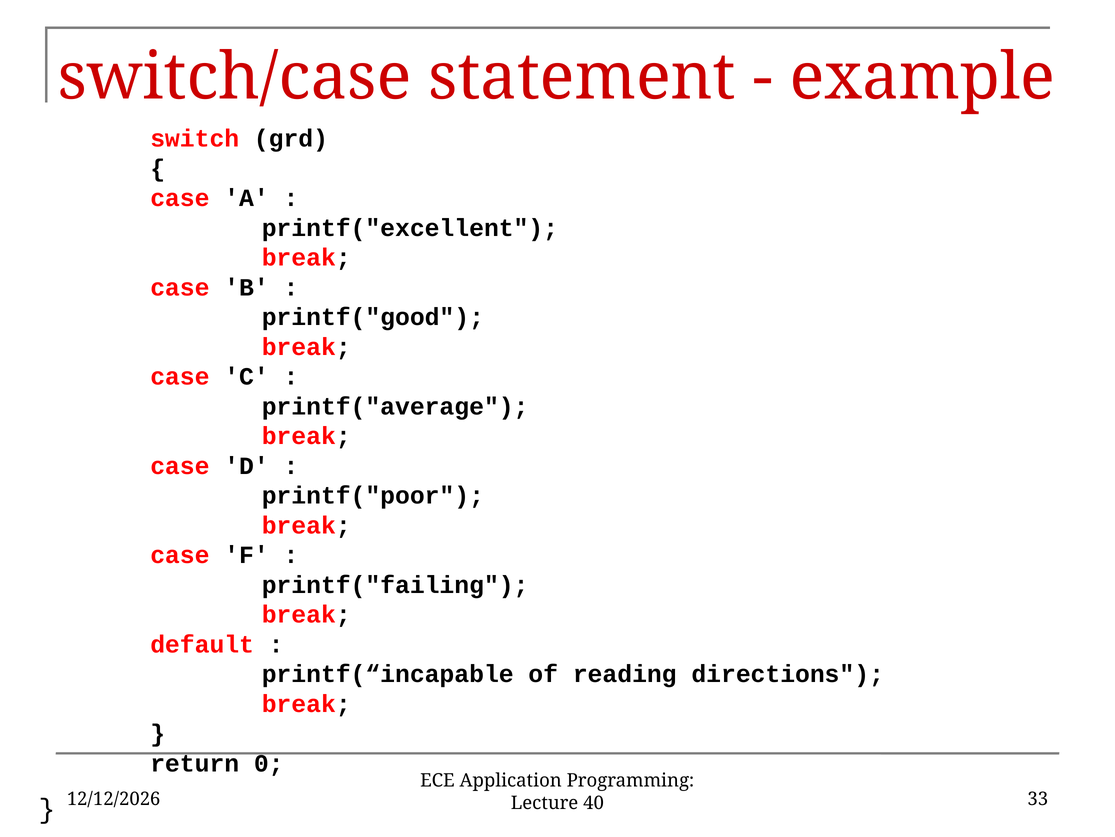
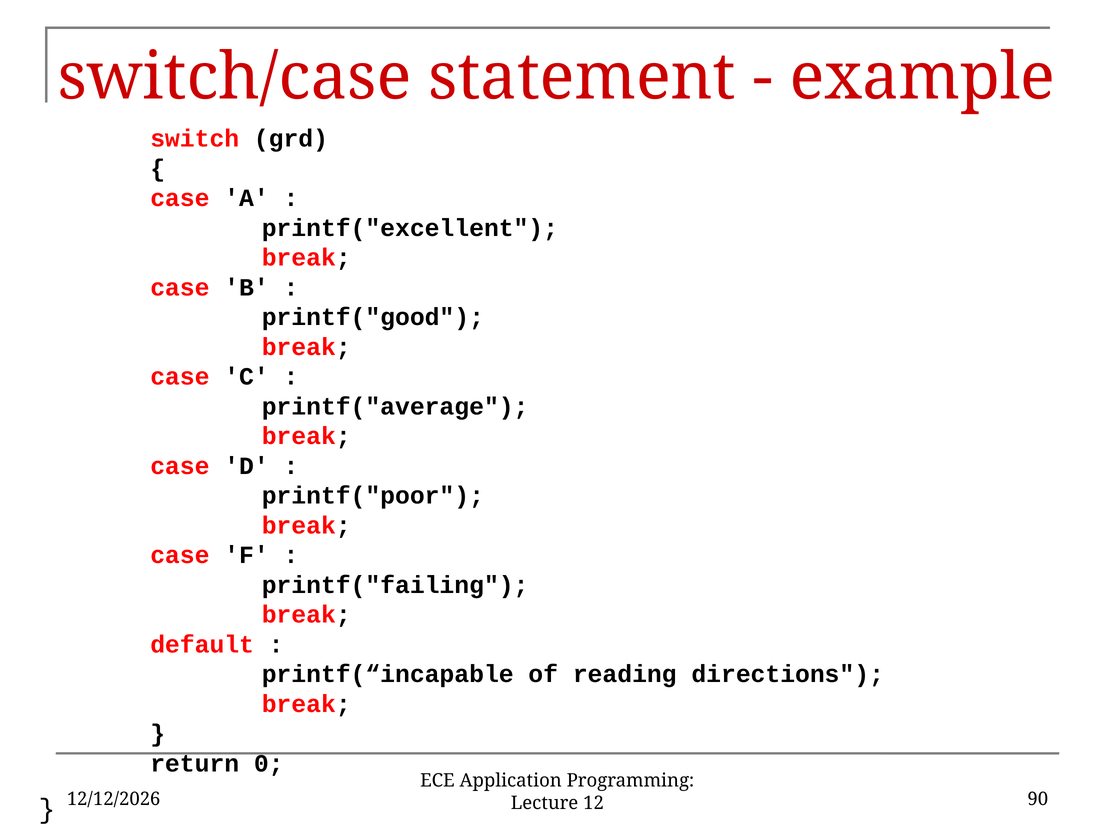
40: 40 -> 12
33: 33 -> 90
